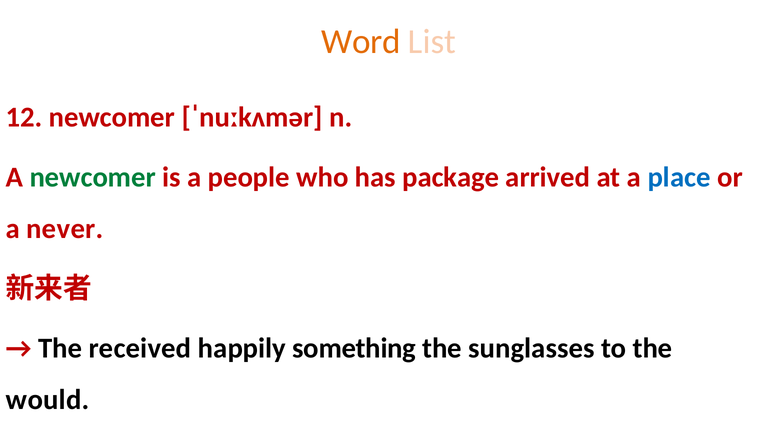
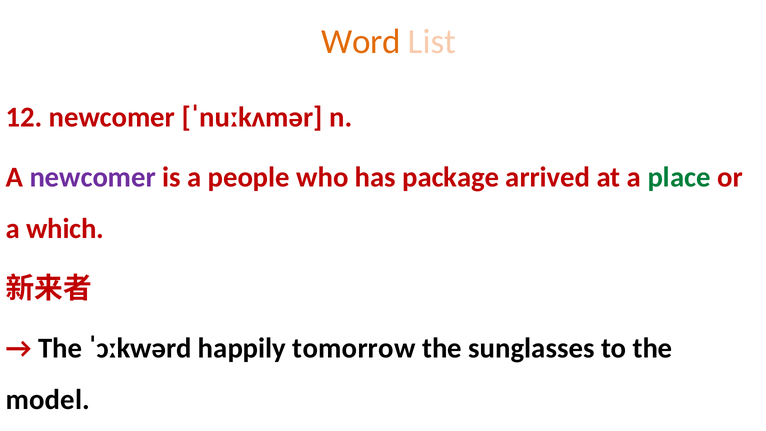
newcomer at (93, 177) colour: green -> purple
place colour: blue -> green
never: never -> which
received: received -> ˈɔːkwərd
something: something -> tomorrow
would: would -> model
